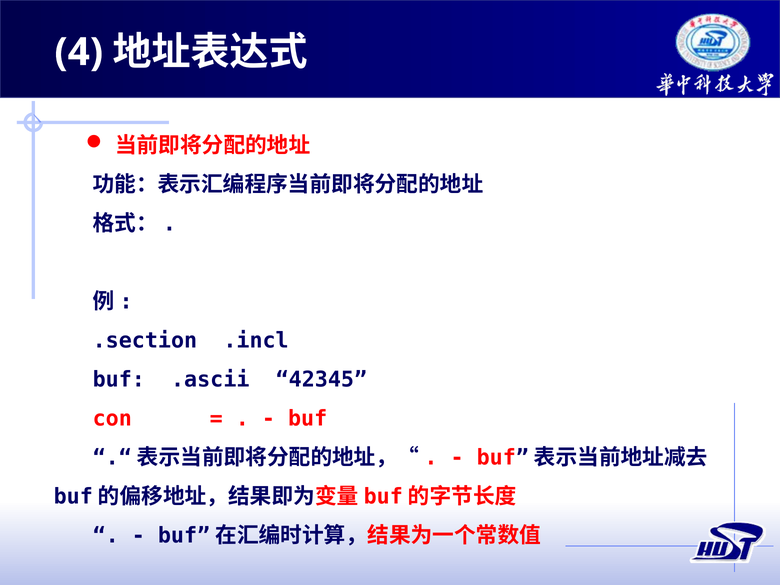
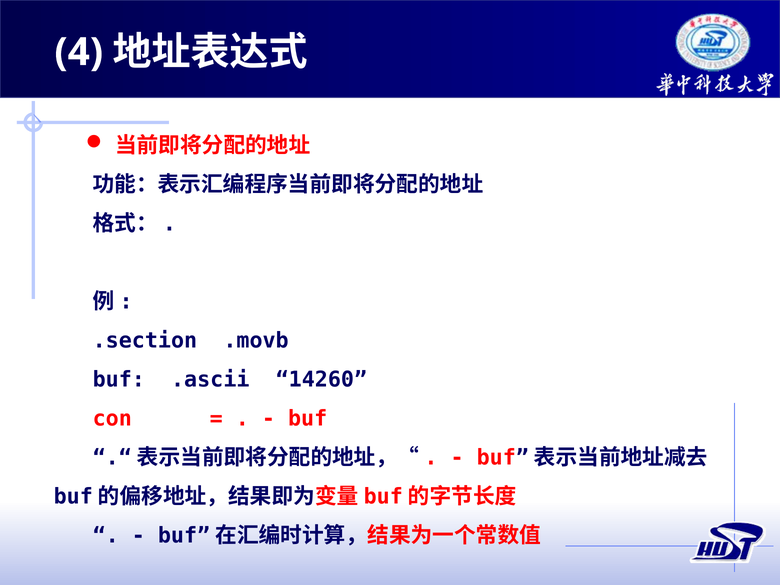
.incl: .incl -> .movb
42345: 42345 -> 14260
